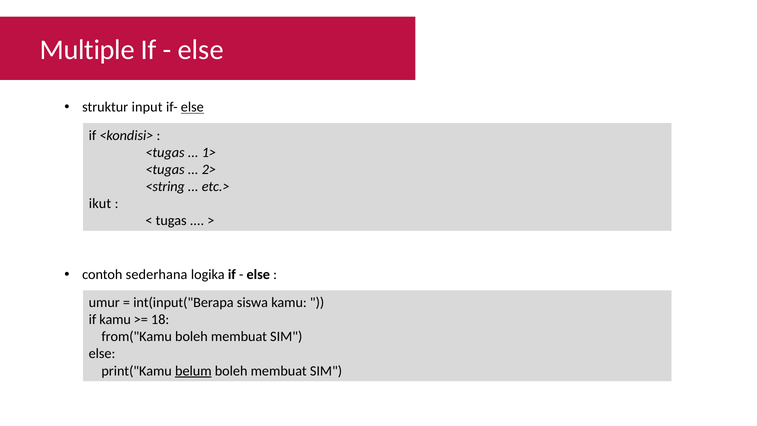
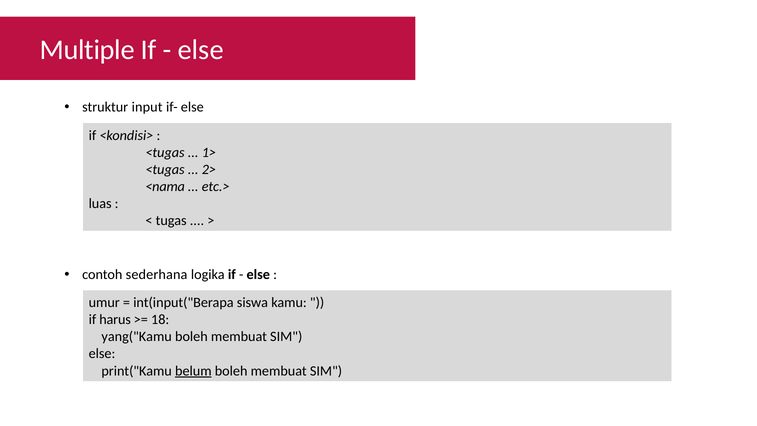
else at (192, 107) underline: present -> none
<string: <string -> <nama
ikut: ikut -> luas
if kamu: kamu -> harus
from("Kamu: from("Kamu -> yang("Kamu
